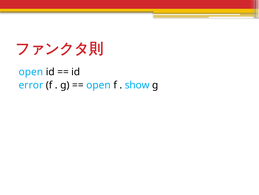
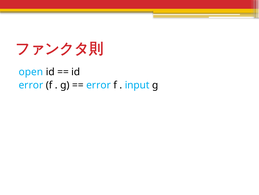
open at (98, 85): open -> error
show: show -> input
